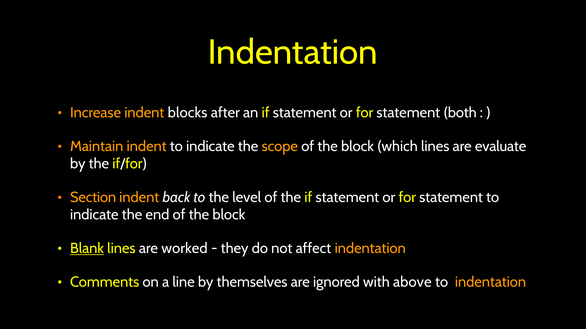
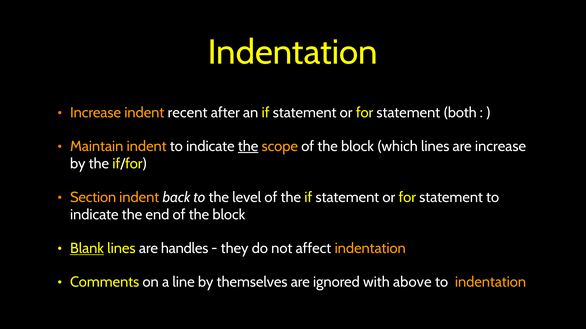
blocks: blocks -> recent
the at (248, 146) underline: none -> present
are evaluate: evaluate -> increase
worked: worked -> handles
